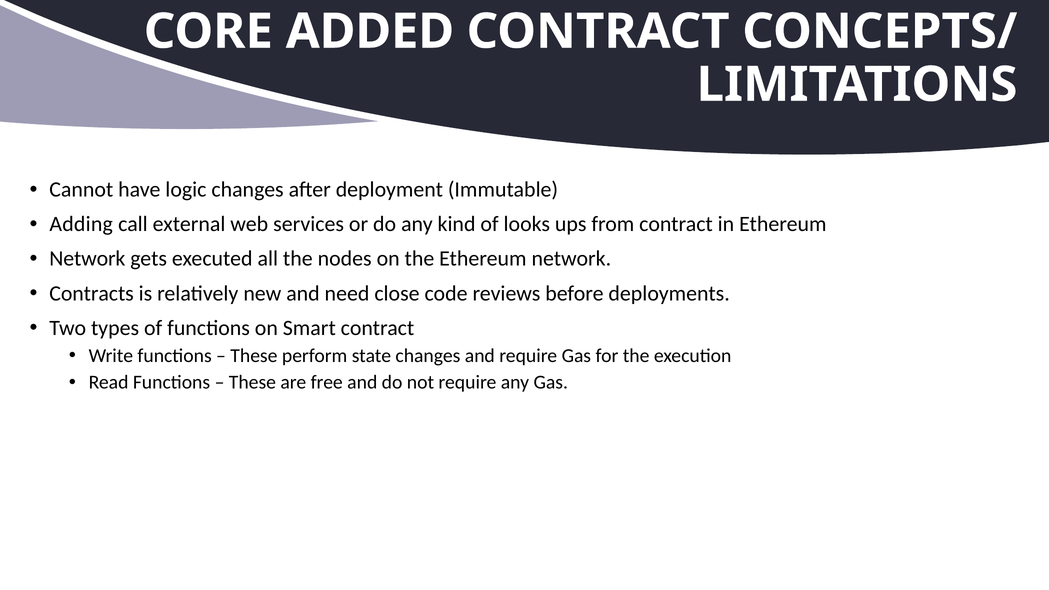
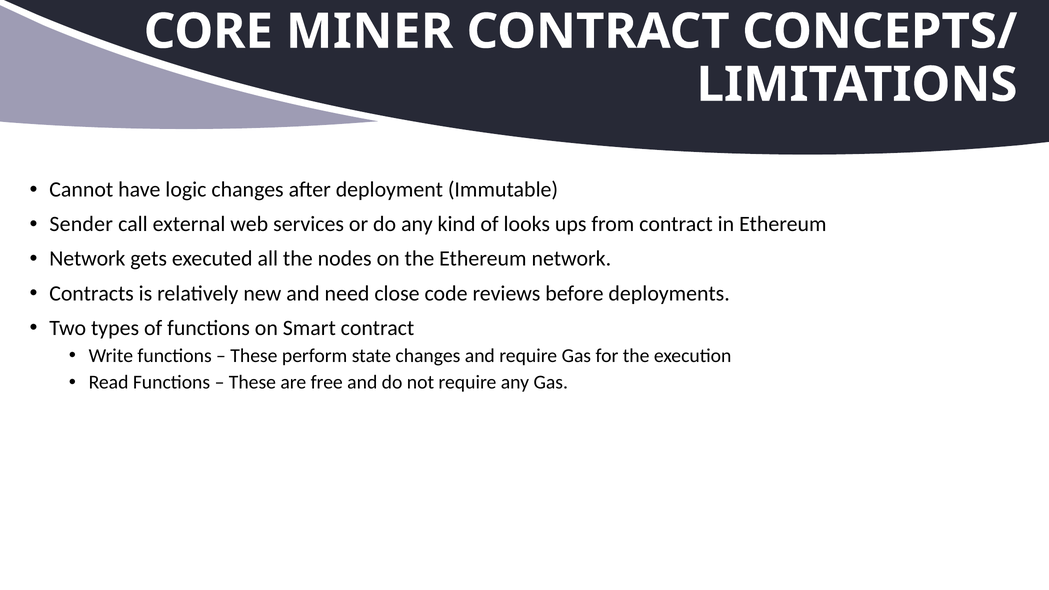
ADDED: ADDED -> MINER
Adding: Adding -> Sender
